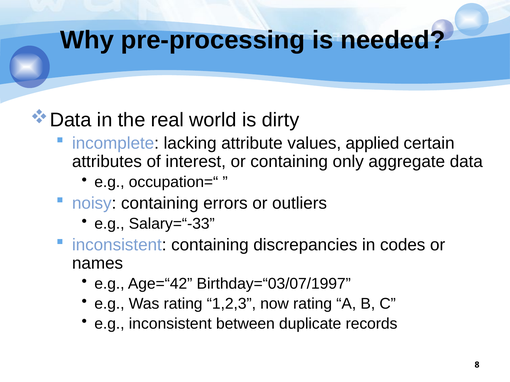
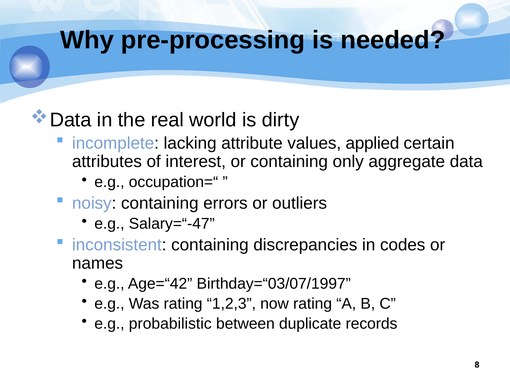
Salary=“-33: Salary=“-33 -> Salary=“-47
e.g inconsistent: inconsistent -> probabilistic
